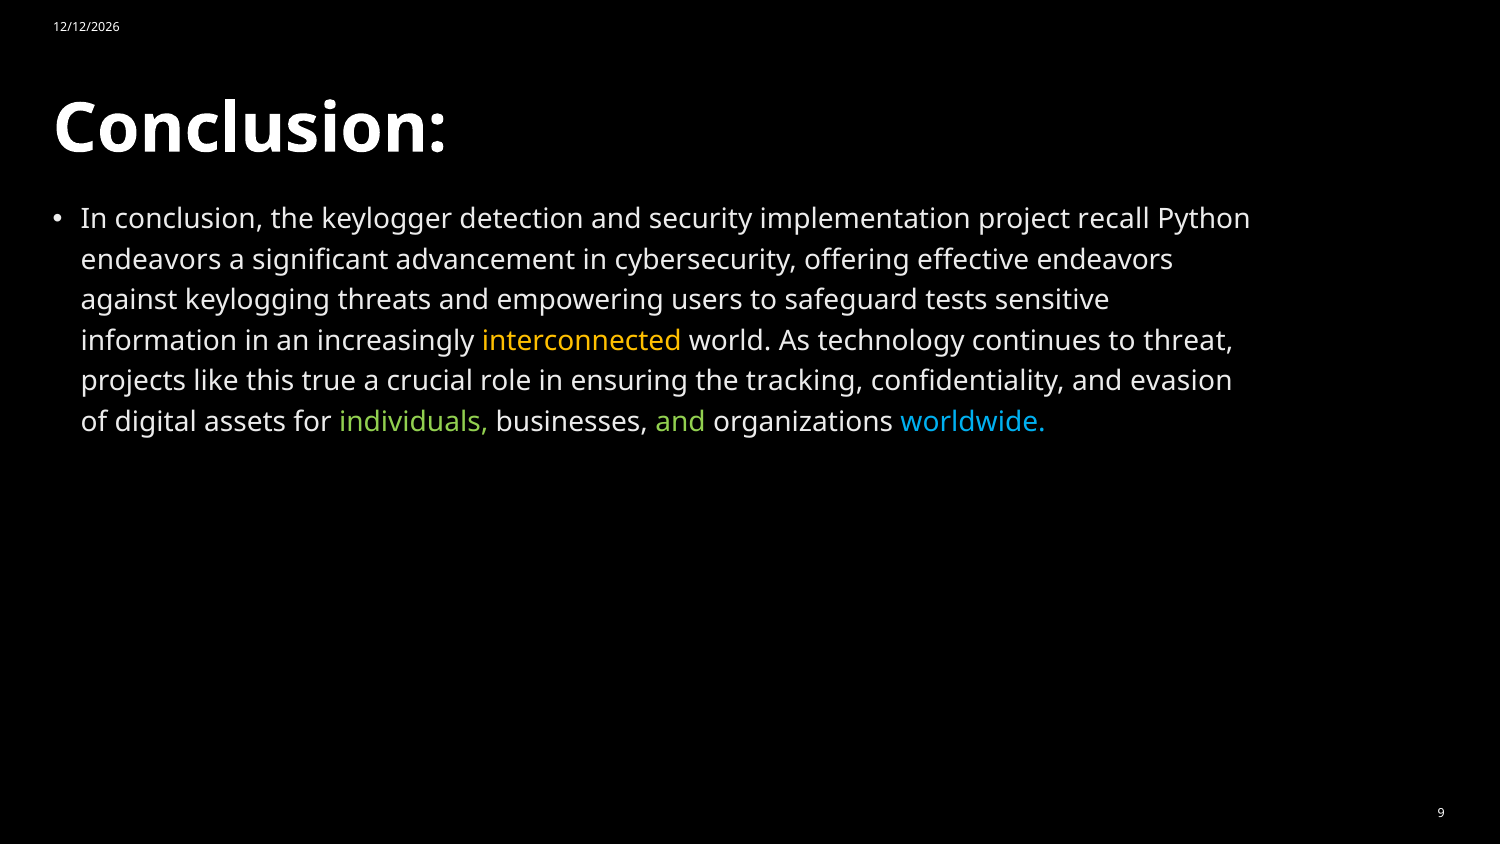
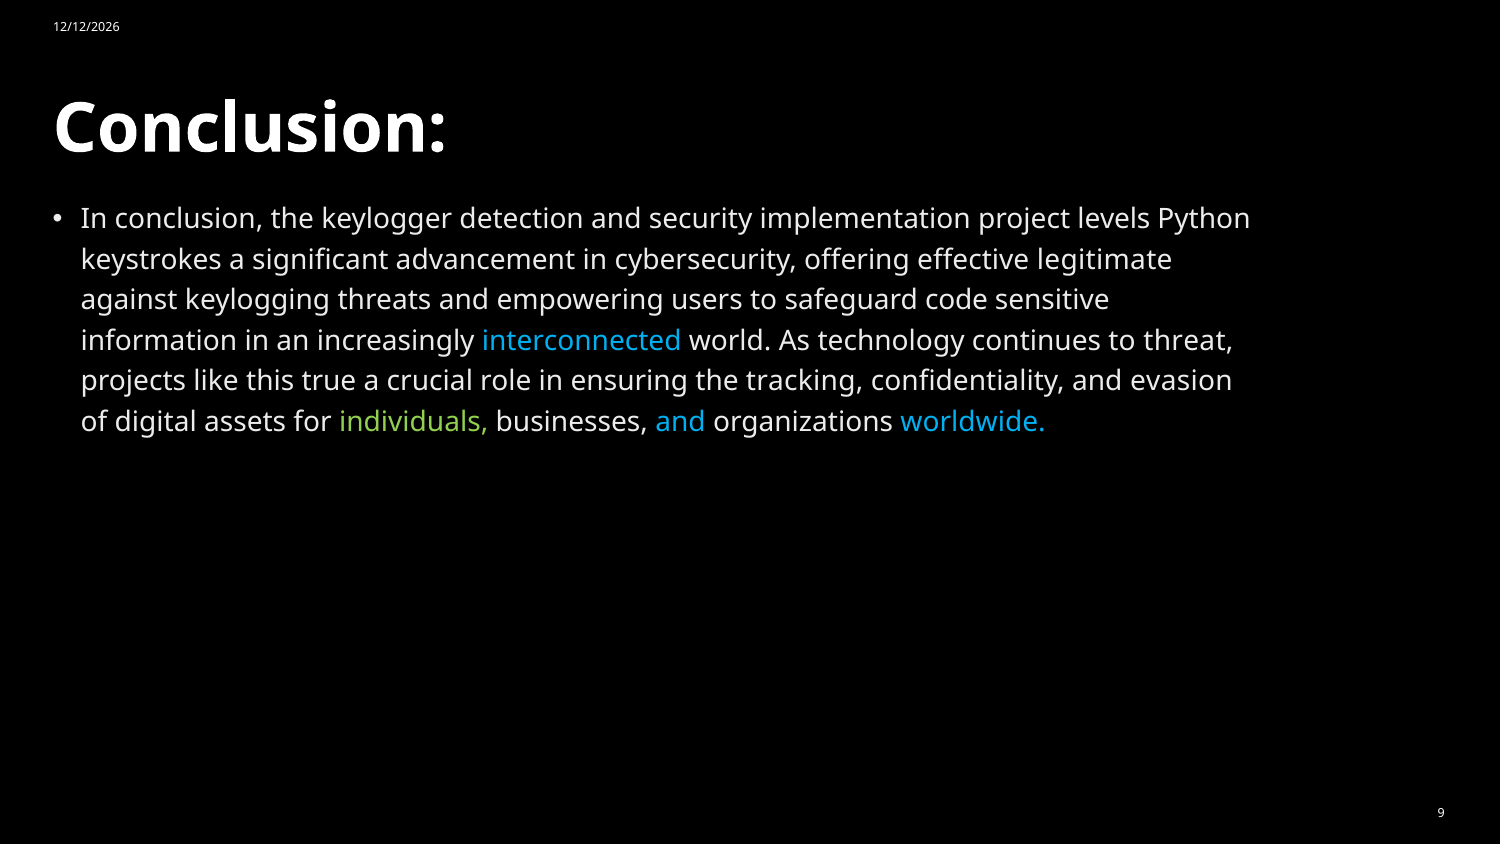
recall: recall -> levels
endeavors at (151, 260): endeavors -> keystrokes
effective endeavors: endeavors -> legitimate
tests: tests -> code
interconnected colour: yellow -> light blue
and at (681, 422) colour: light green -> light blue
